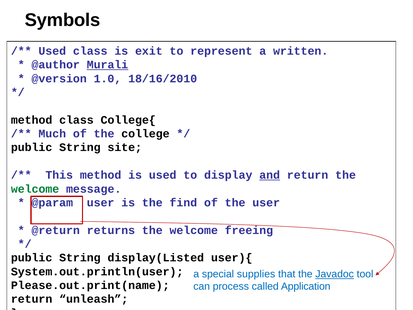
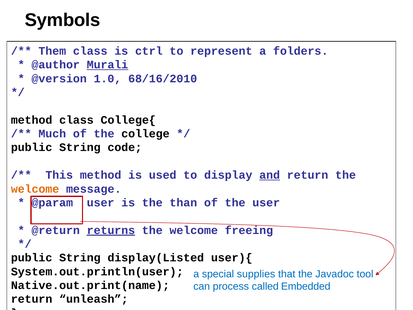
Used at (52, 51): Used -> Them
exit: exit -> ctrl
written: written -> folders
18/16/2010: 18/16/2010 -> 68/16/2010
site: site -> code
welcome at (35, 189) colour: green -> orange
find: find -> than
returns underline: none -> present
Javadoc underline: present -> none
Please.out.print(name: Please.out.print(name -> Native.out.print(name
Application: Application -> Embedded
